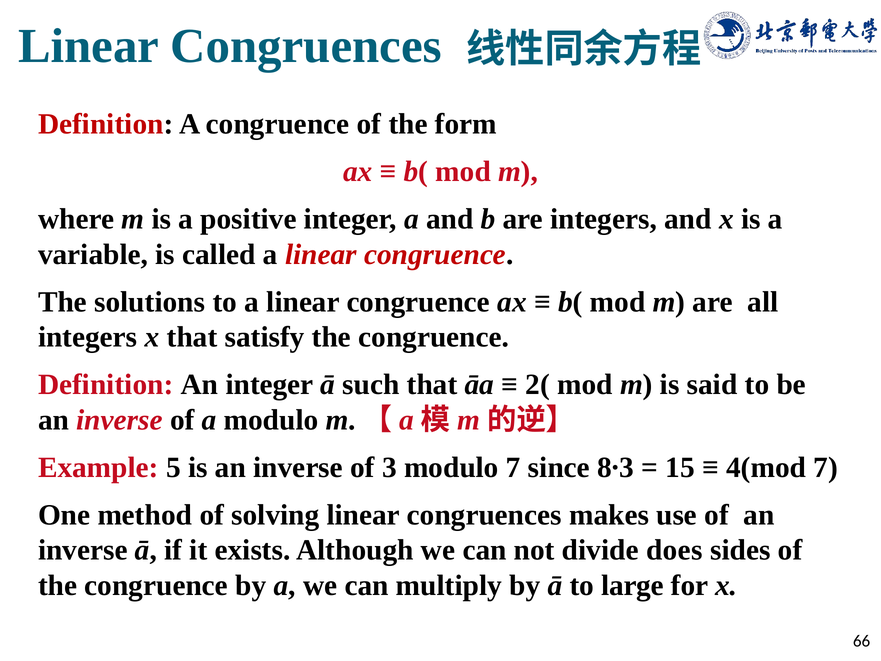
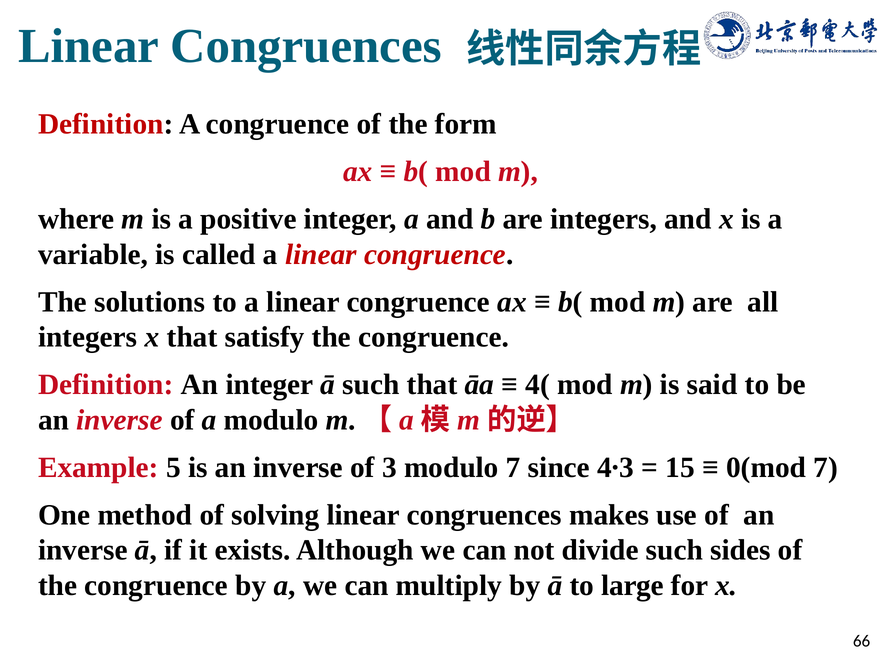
2(: 2( -> 4(
8∙3: 8∙3 -> 4∙3
4(mod: 4(mod -> 0(mod
divide does: does -> such
